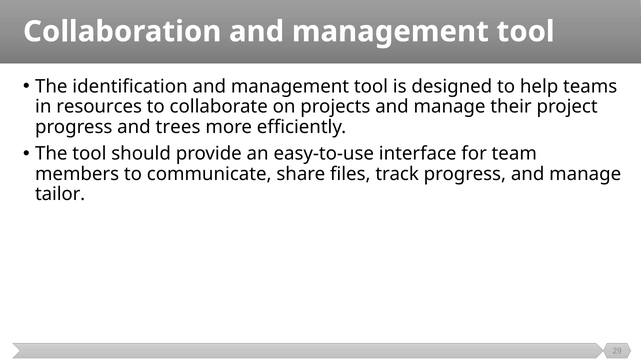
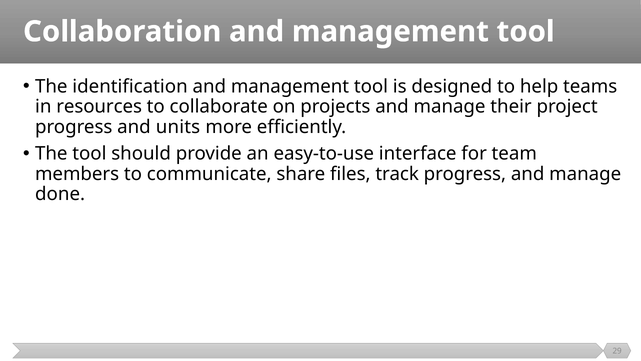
trees: trees -> units
tailor: tailor -> done
